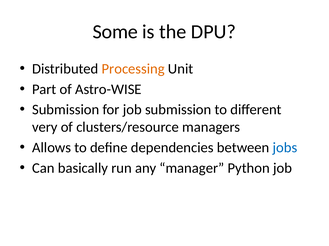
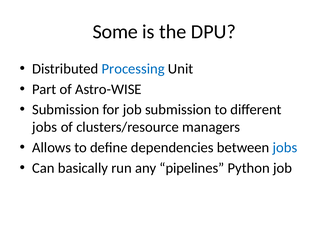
Processing colour: orange -> blue
very at (45, 128): very -> jobs
manager: manager -> pipelines
